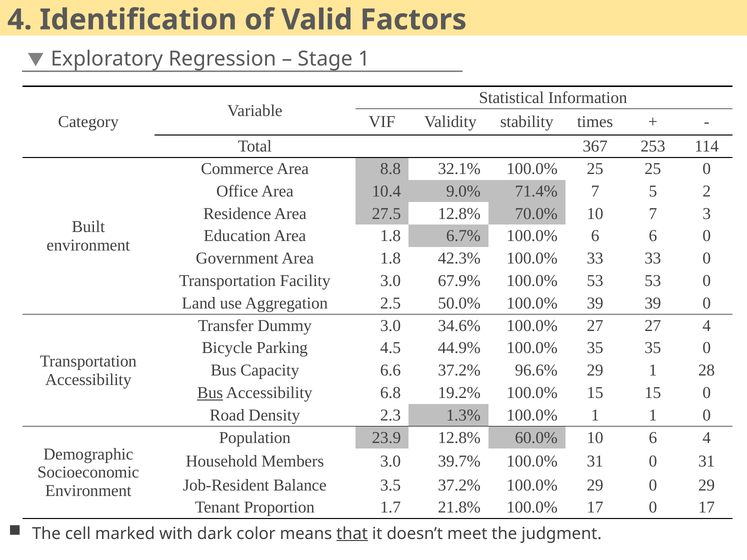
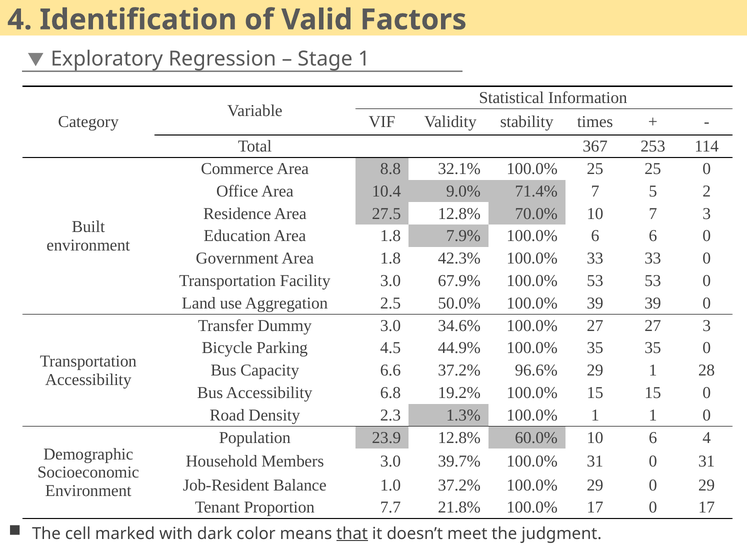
6.7%: 6.7% -> 7.9%
27 4: 4 -> 3
Bus at (210, 393) underline: present -> none
3.5: 3.5 -> 1.0
1.7: 1.7 -> 7.7
